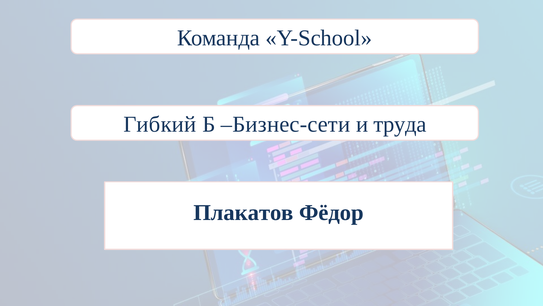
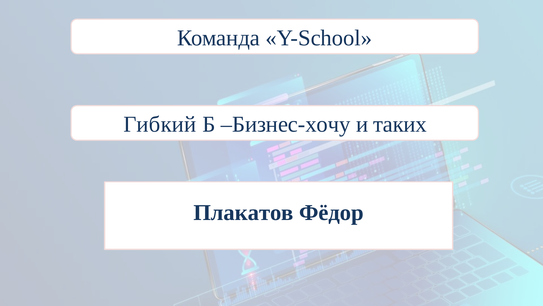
Бизнес-сети: Бизнес-сети -> Бизнес-хочу
труда: труда -> таких
